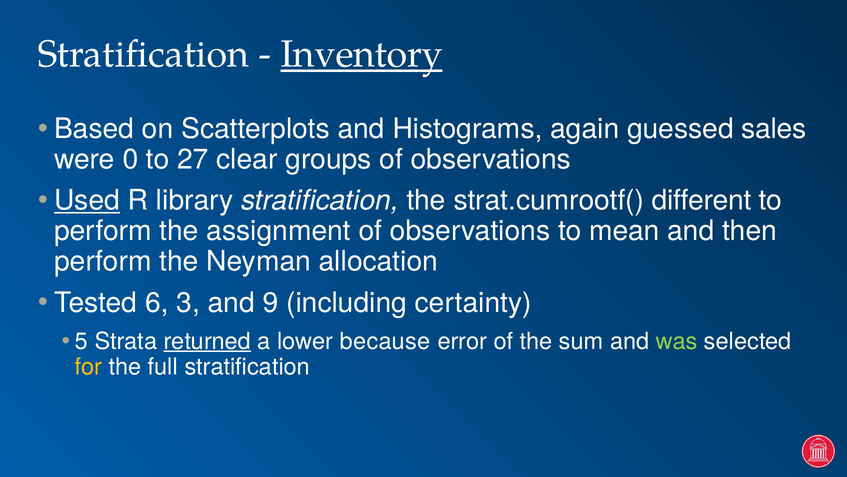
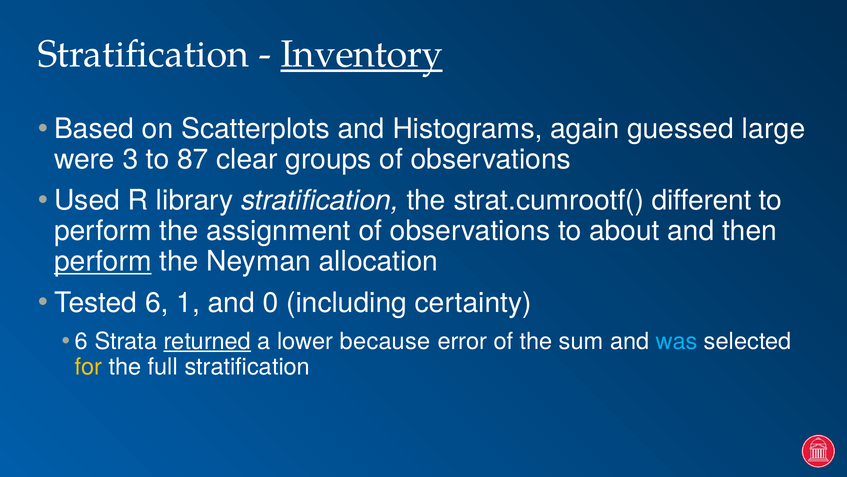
sales: sales -> large
0: 0 -> 3
27: 27 -> 87
Used underline: present -> none
mean: mean -> about
perform at (103, 261) underline: none -> present
3: 3 -> 1
9: 9 -> 0
5 at (82, 341): 5 -> 6
was colour: light green -> light blue
